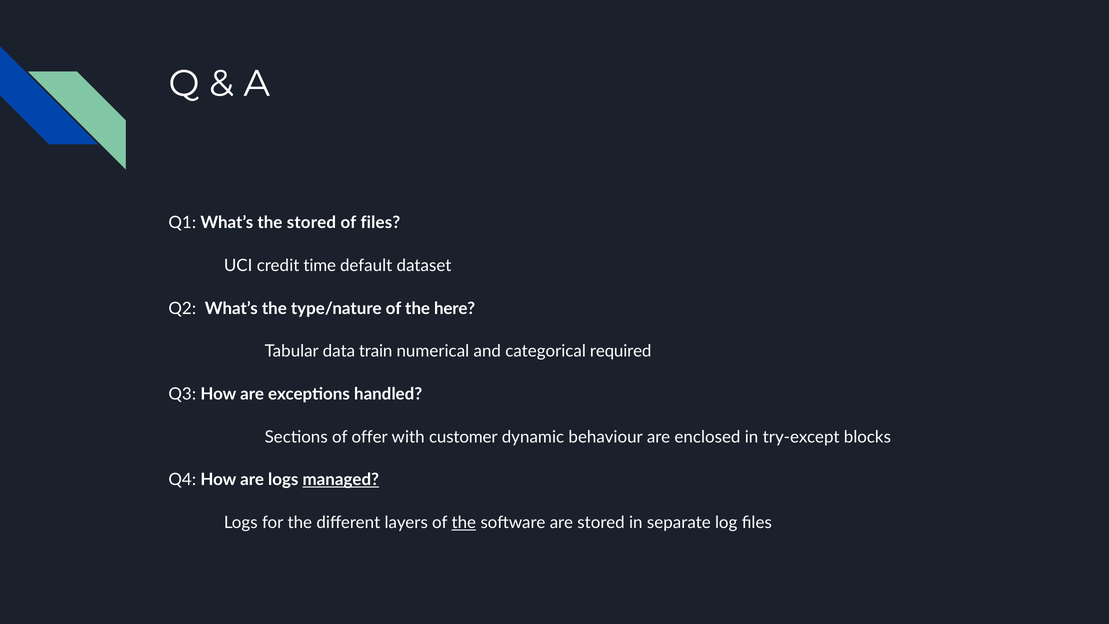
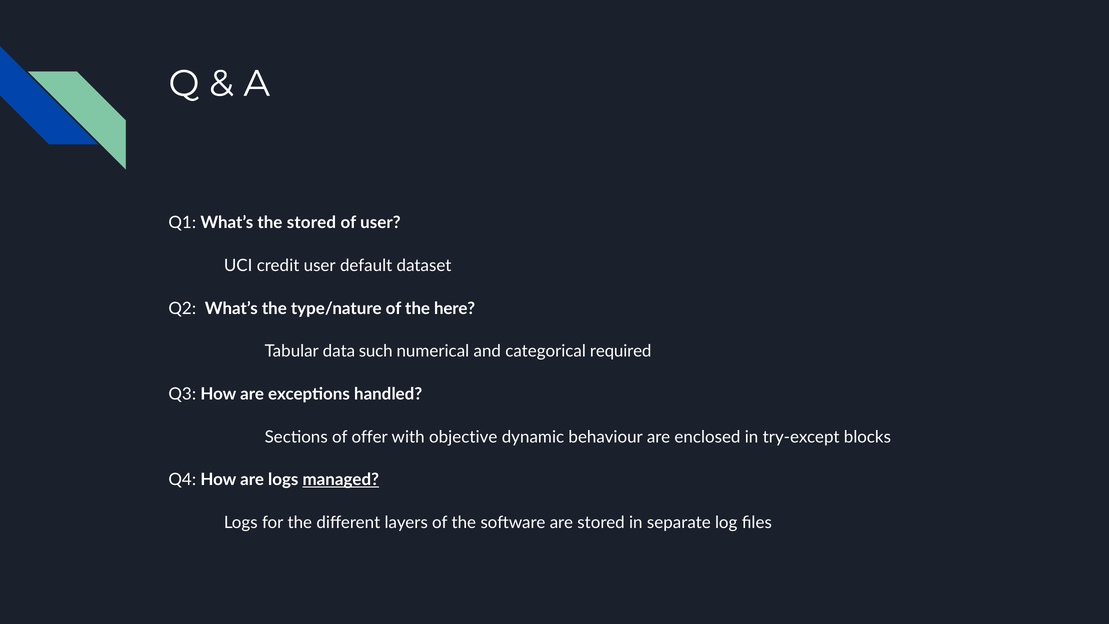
of files: files -> user
credit time: time -> user
train: train -> such
customer: customer -> objective
the at (464, 523) underline: present -> none
